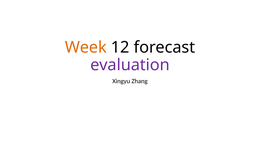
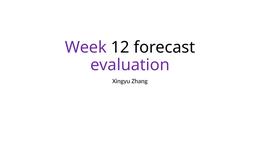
Week colour: orange -> purple
